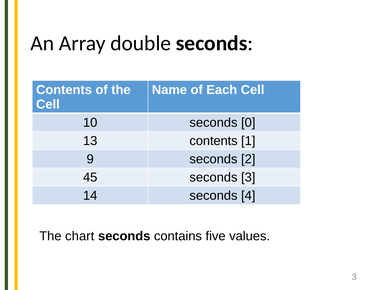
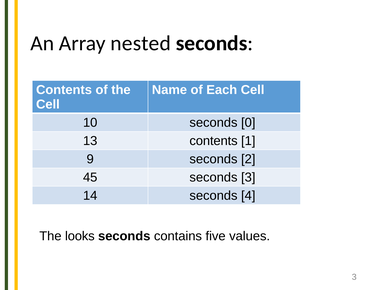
double: double -> nested
chart: chart -> looks
